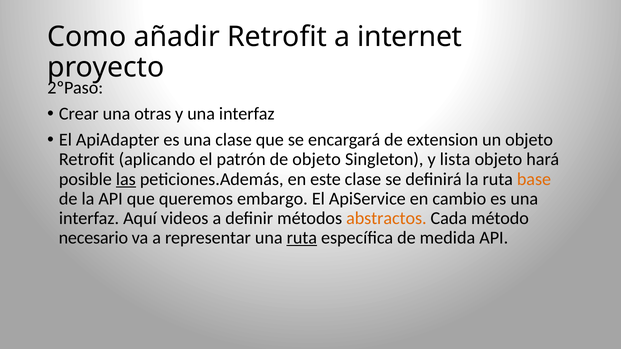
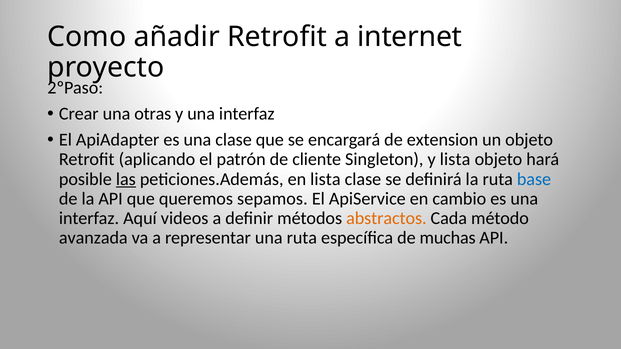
de objeto: objeto -> cliente
en este: este -> lista
base colour: orange -> blue
embargo: embargo -> sepamos
necesario: necesario -> avanzada
ruta at (302, 238) underline: present -> none
medida: medida -> muchas
